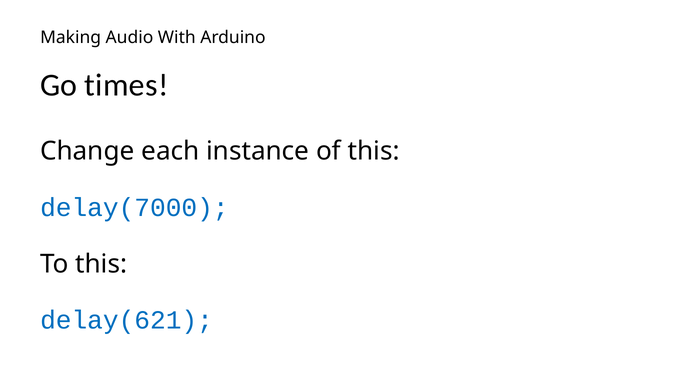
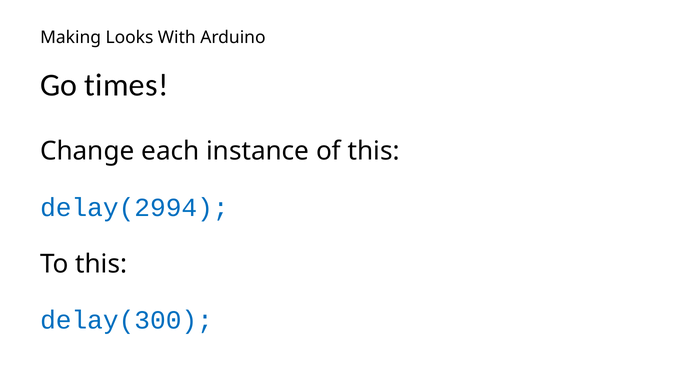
Audio: Audio -> Looks
delay(7000: delay(7000 -> delay(2994
delay(621: delay(621 -> delay(300
